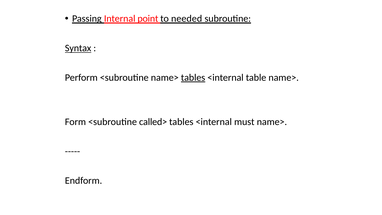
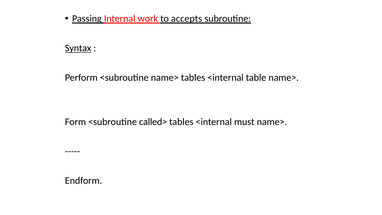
point: point -> work
needed: needed -> accepts
tables at (193, 78) underline: present -> none
